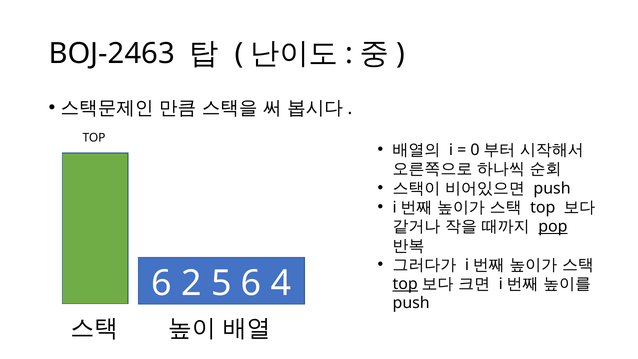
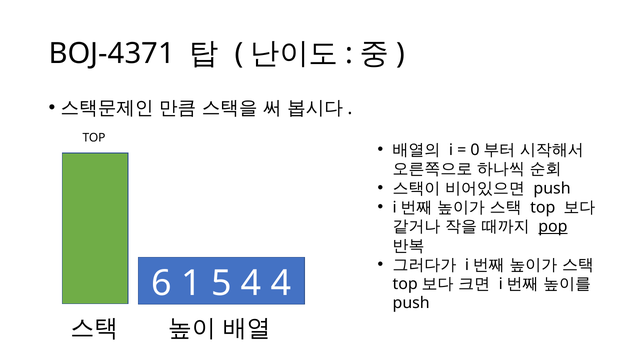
BOJ-2463: BOJ-2463 -> BOJ-4371
2: 2 -> 1
5 6: 6 -> 4
top at (405, 284) underline: present -> none
